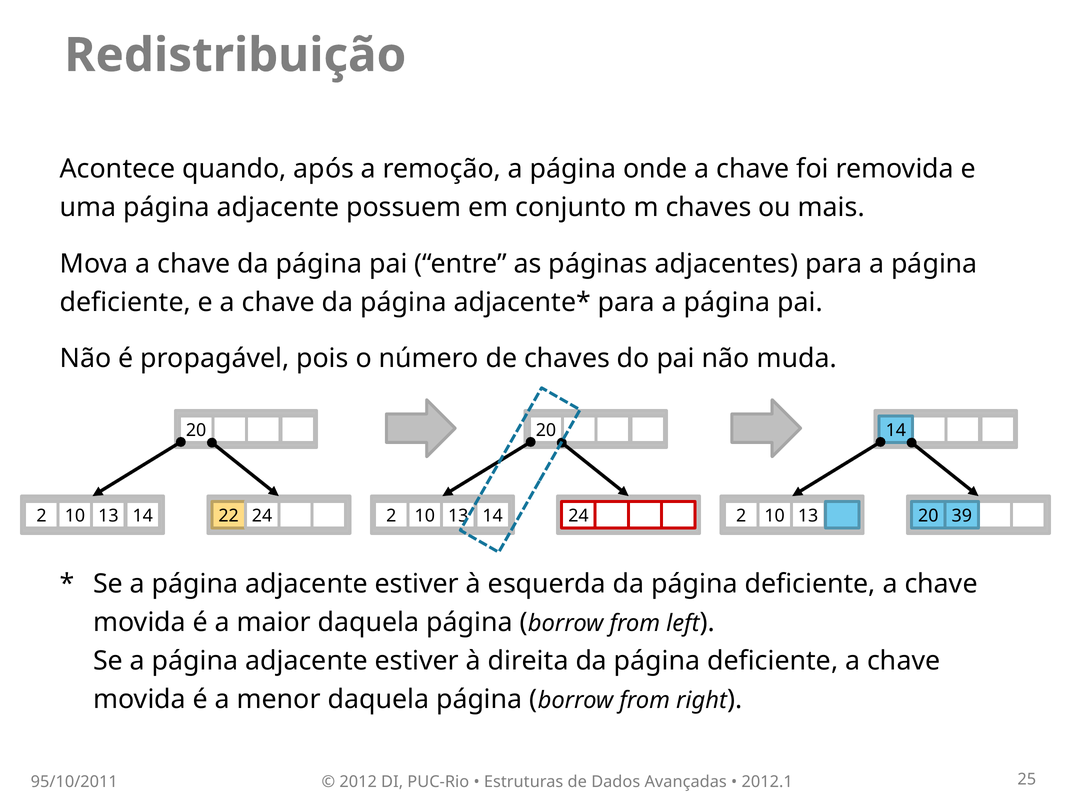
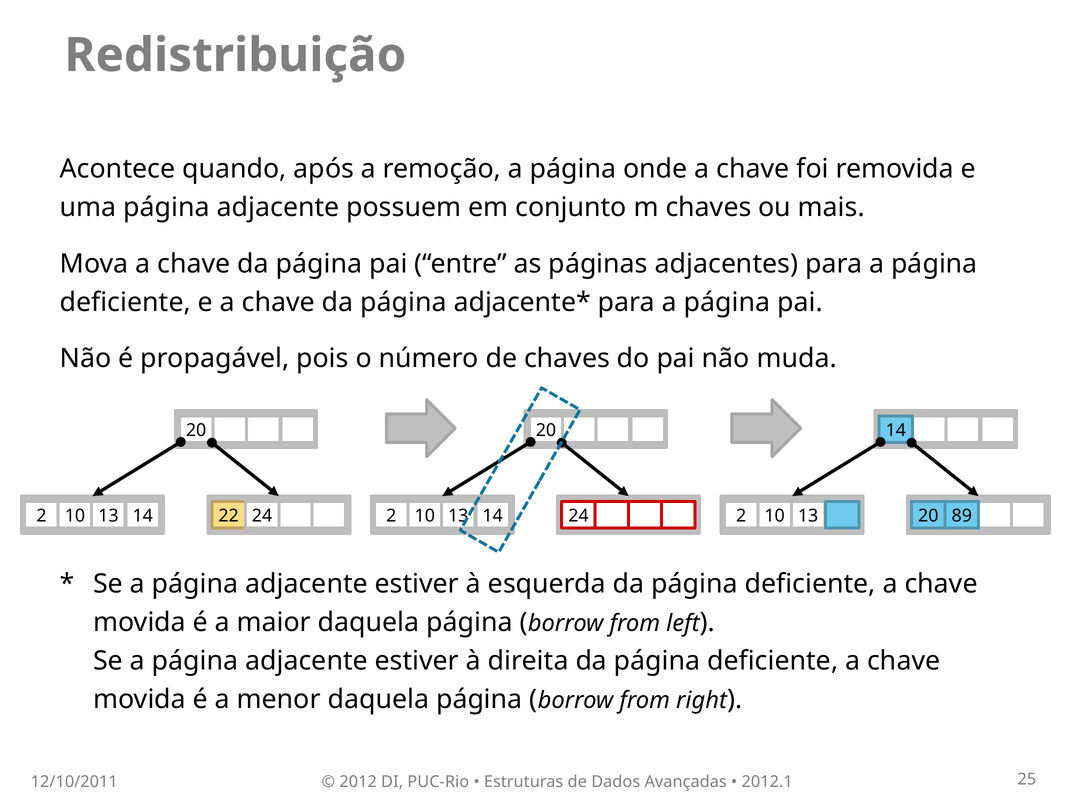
39: 39 -> 89
95/10/2011: 95/10/2011 -> 12/10/2011
